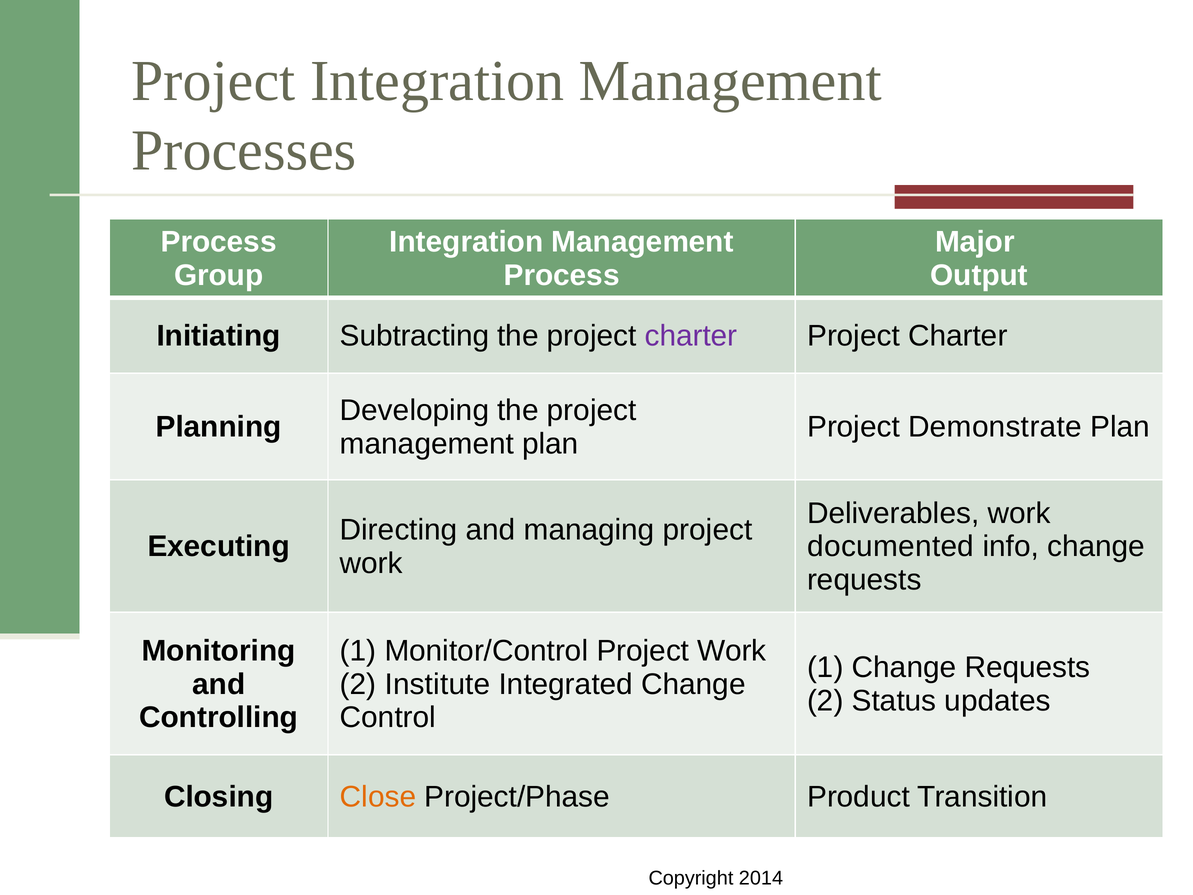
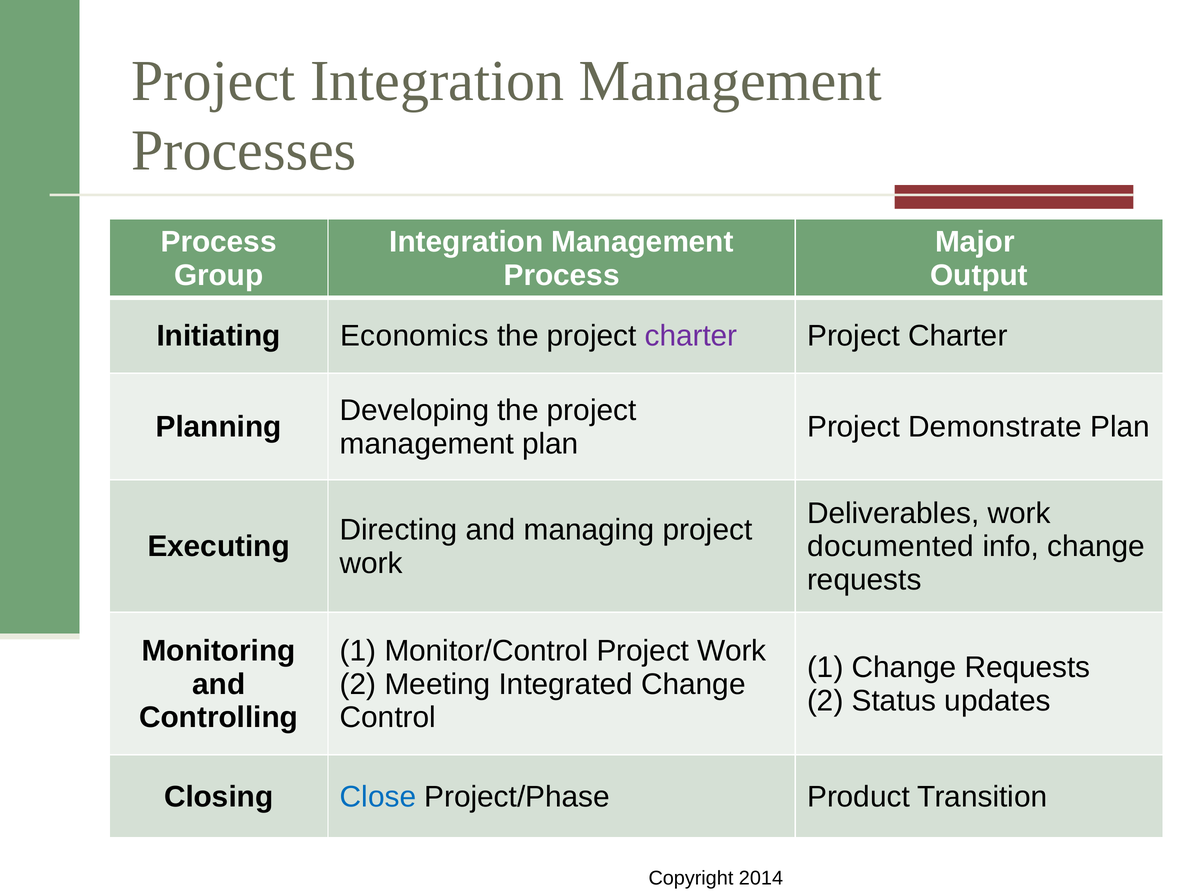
Subtracting: Subtracting -> Economics
Institute: Institute -> Meeting
Close colour: orange -> blue
